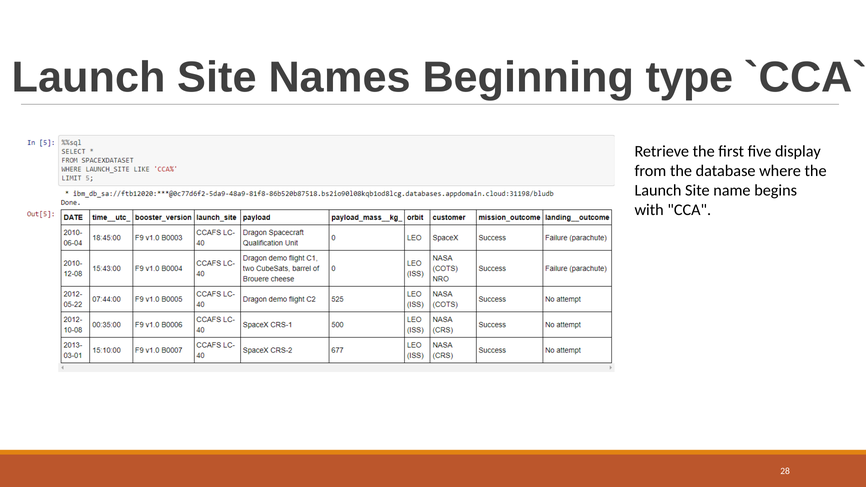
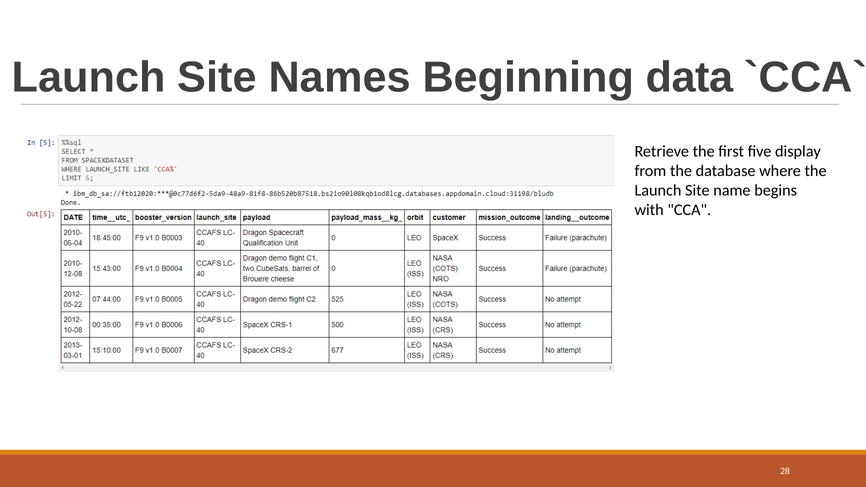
type: type -> data
